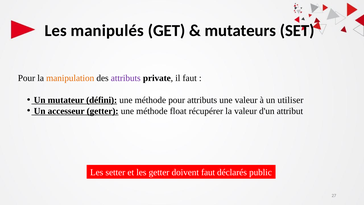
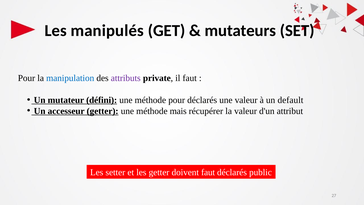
manipulation colour: orange -> blue
pour attributs: attributs -> déclarés
utiliser: utiliser -> default
float: float -> mais
